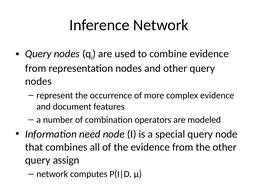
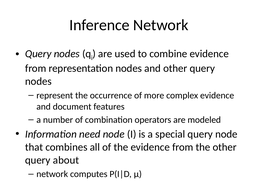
assign: assign -> about
